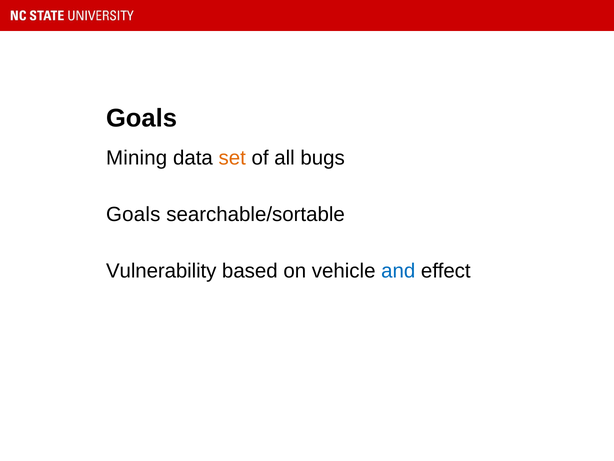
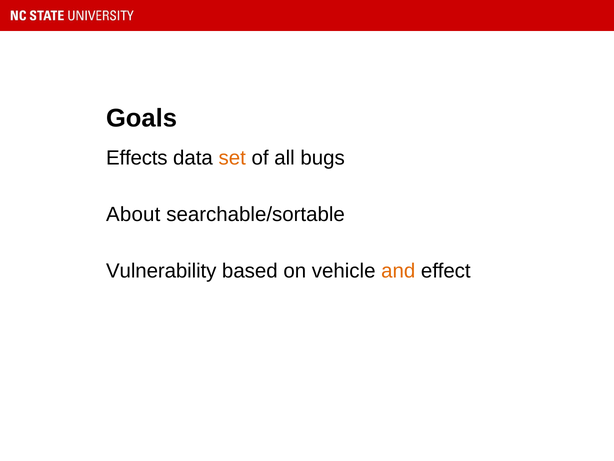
Mining: Mining -> Effects
Goals at (133, 214): Goals -> About
and colour: blue -> orange
